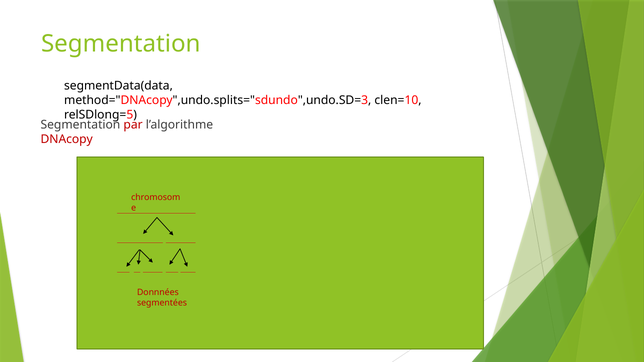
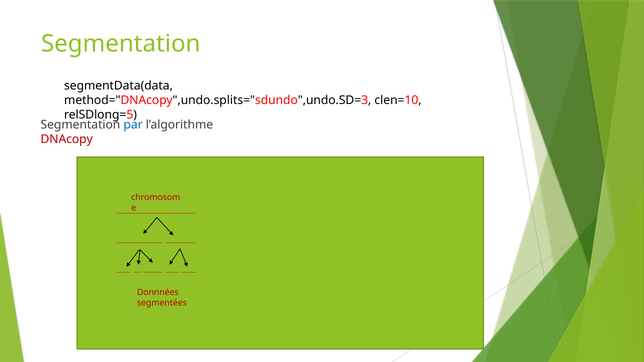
par colour: red -> blue
